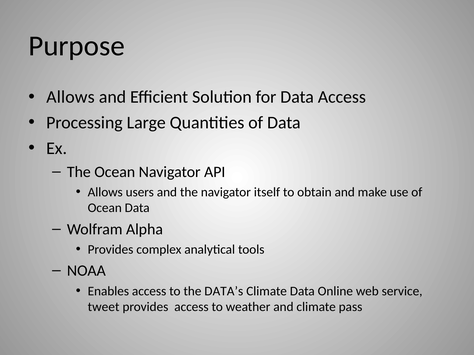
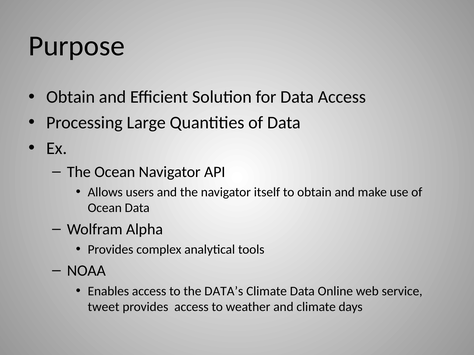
Allows at (70, 97): Allows -> Obtain
pass: pass -> days
